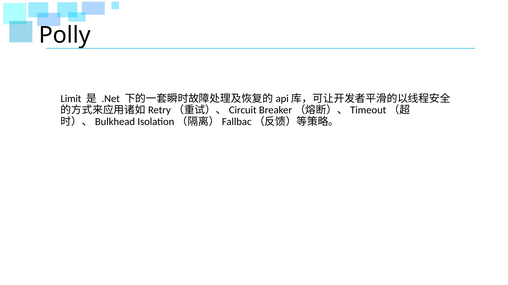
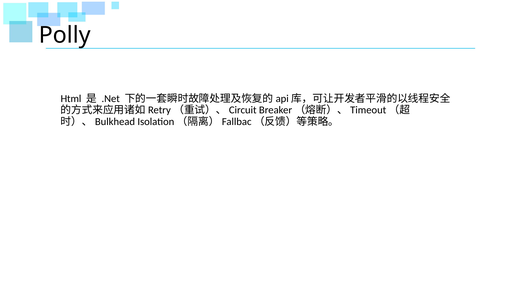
Limit: Limit -> Html
